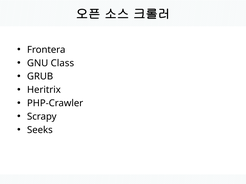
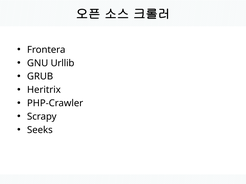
Class: Class -> Urllib
